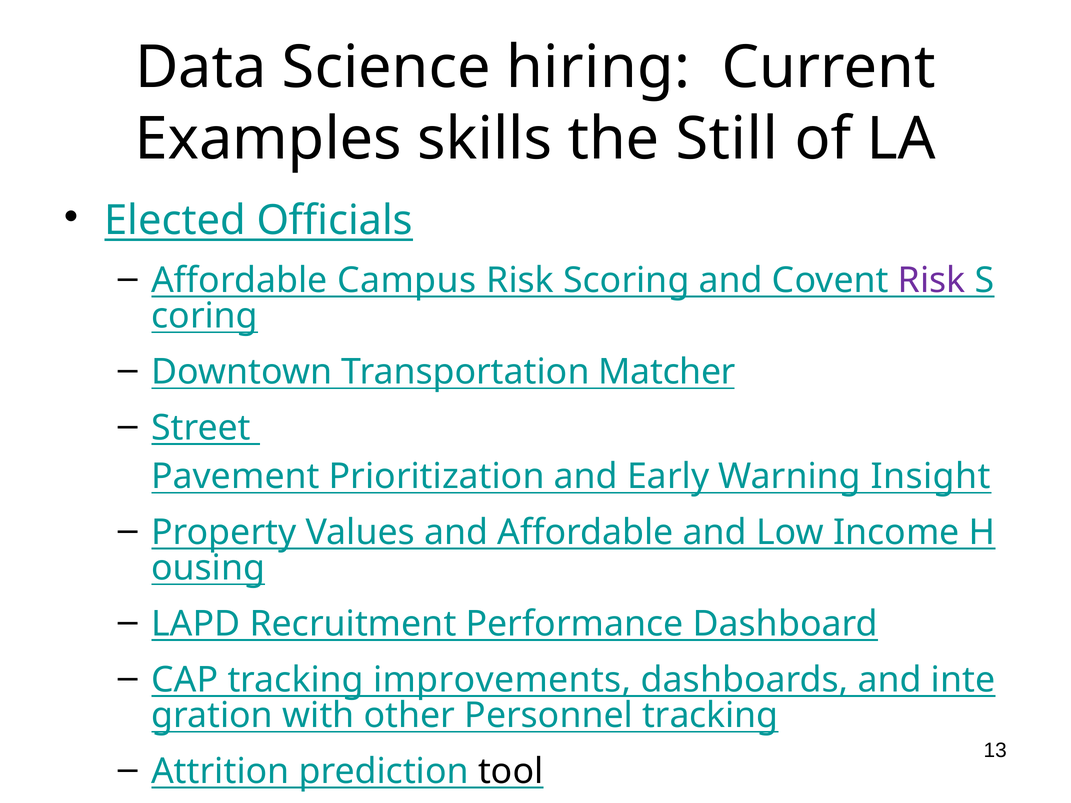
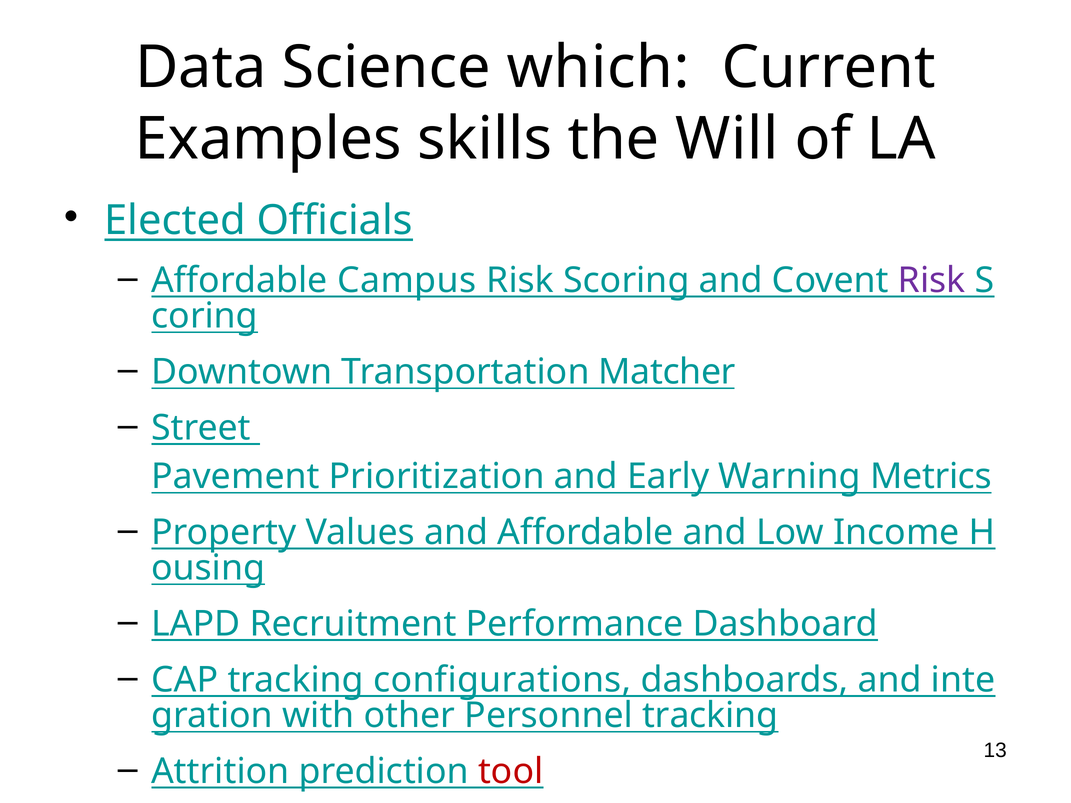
hiring: hiring -> which
Still: Still -> Will
Insight: Insight -> Metrics
improvements: improvements -> configurations
tool colour: black -> red
